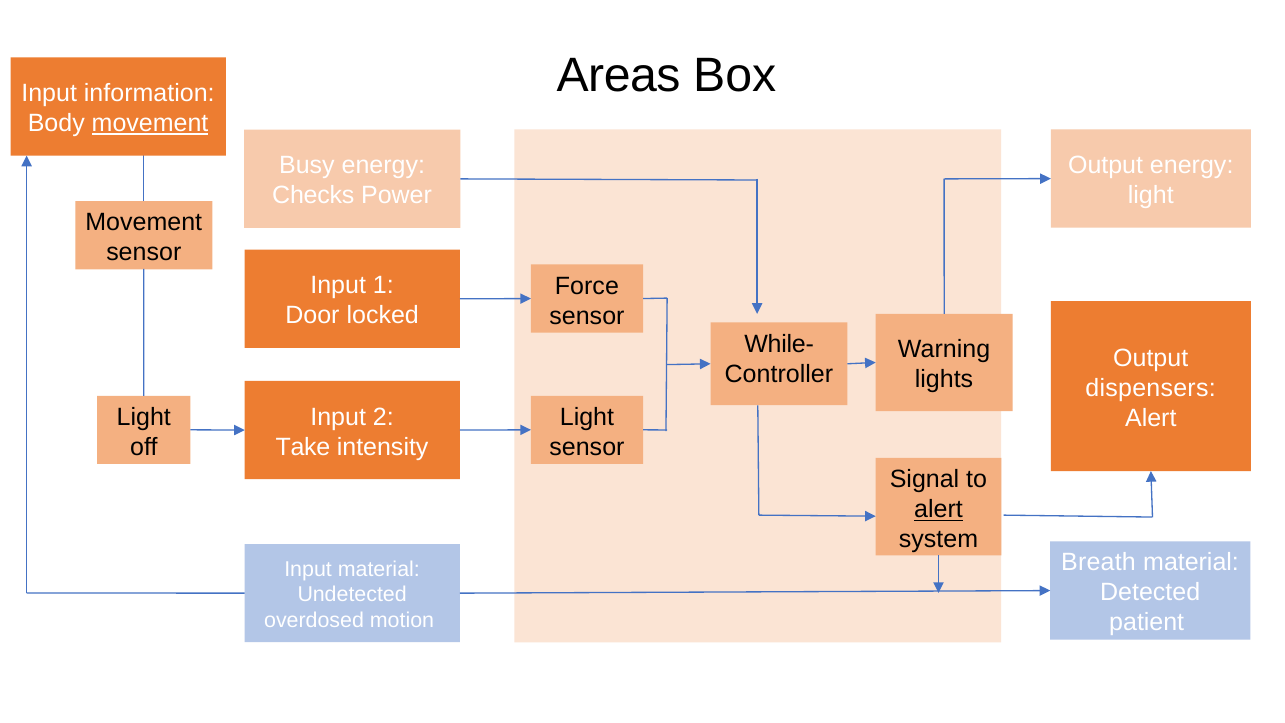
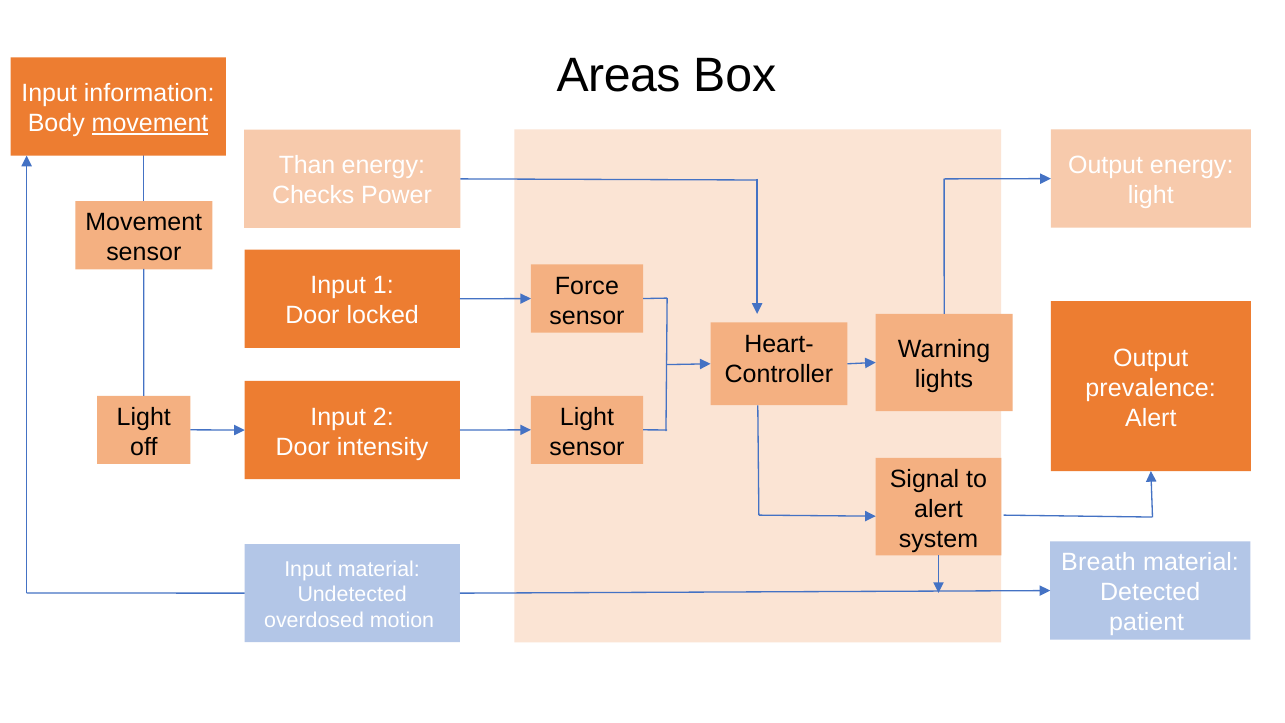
Busy: Busy -> Than
While-: While- -> Heart-
dispensers: dispensers -> prevalence
Take at (303, 447): Take -> Door
alert at (938, 509) underline: present -> none
